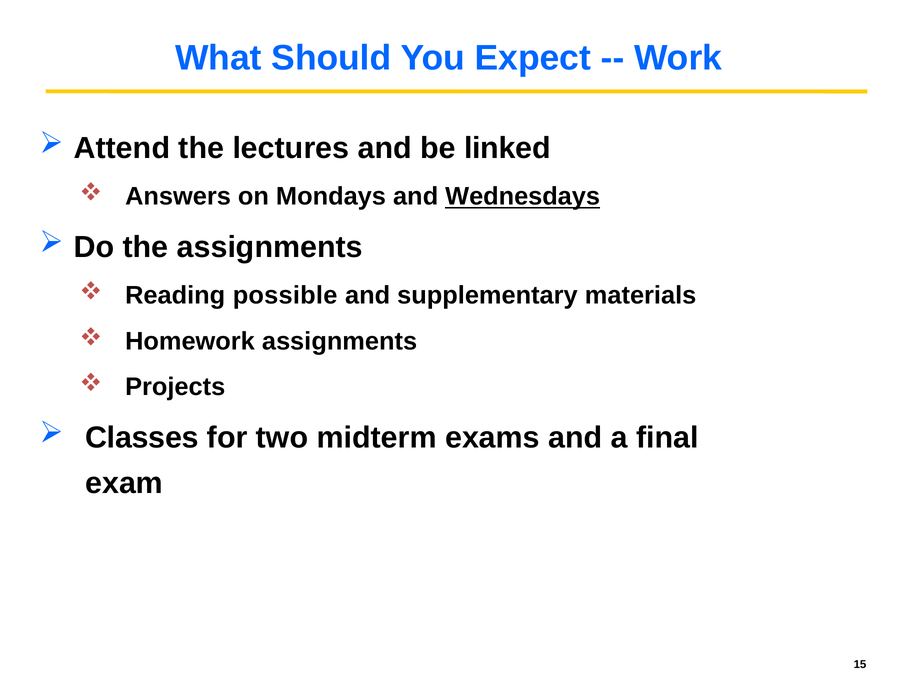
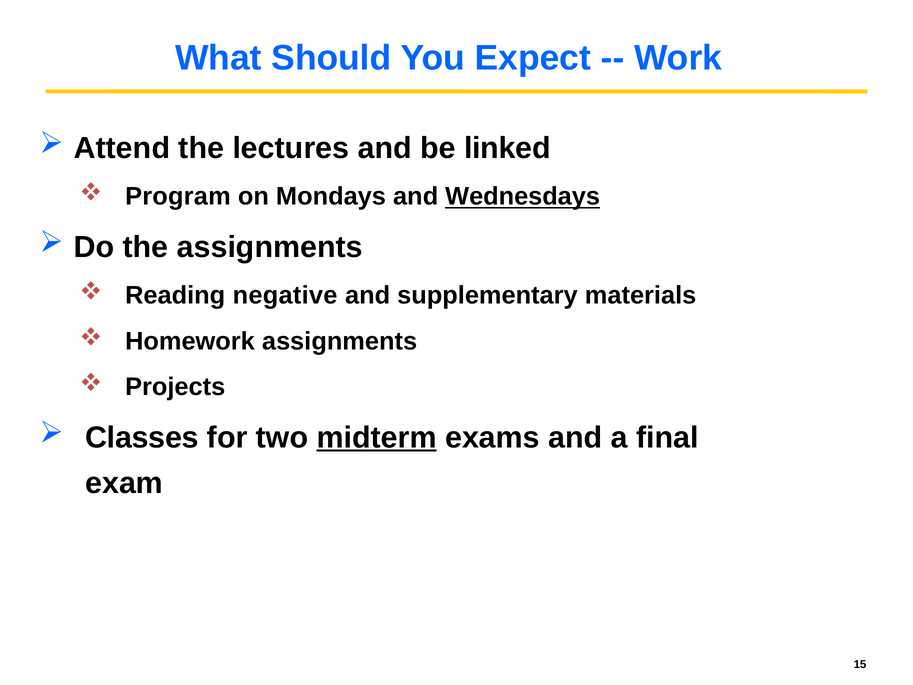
Answers: Answers -> Program
possible: possible -> negative
midterm underline: none -> present
